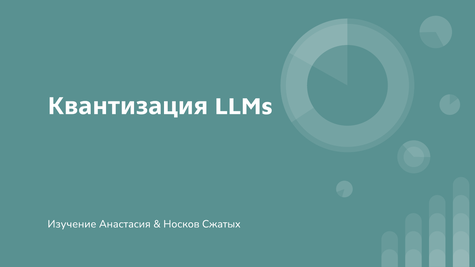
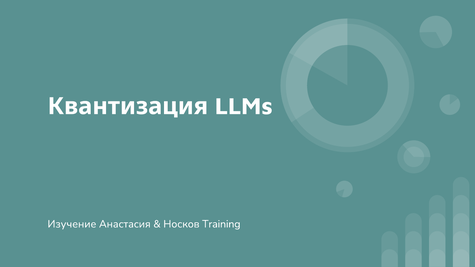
Сжатых: Сжатых -> Training
